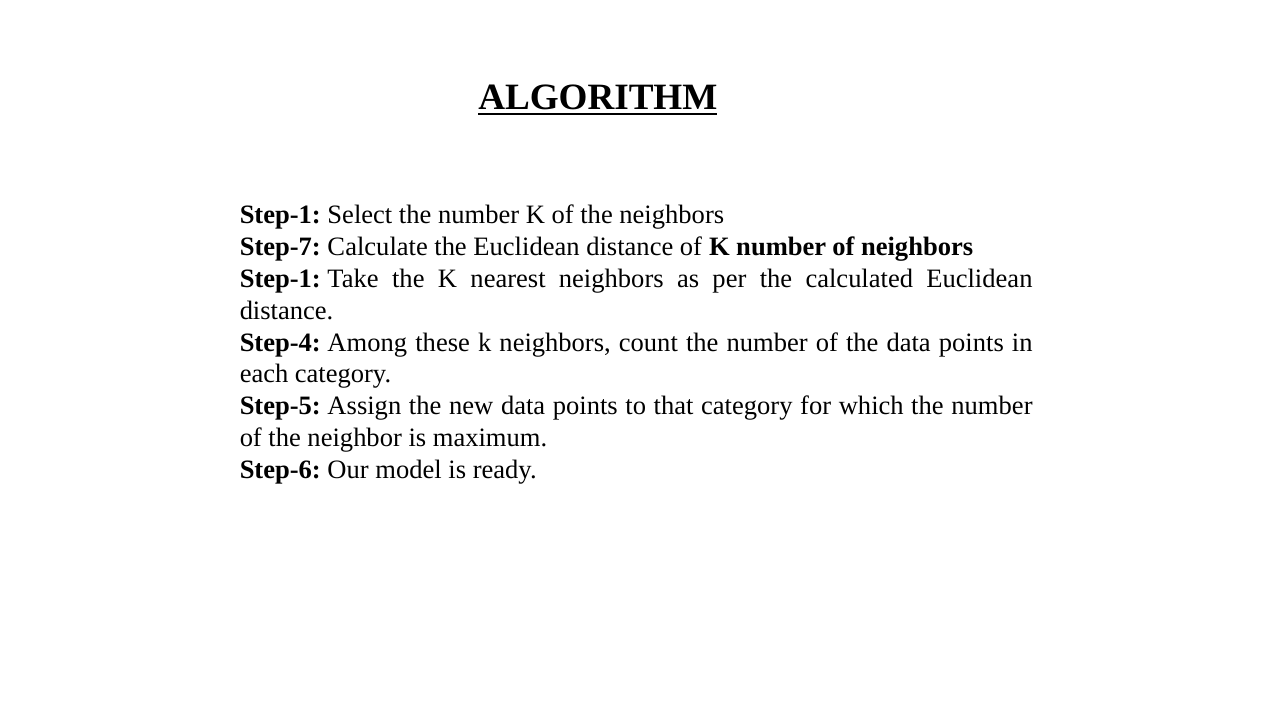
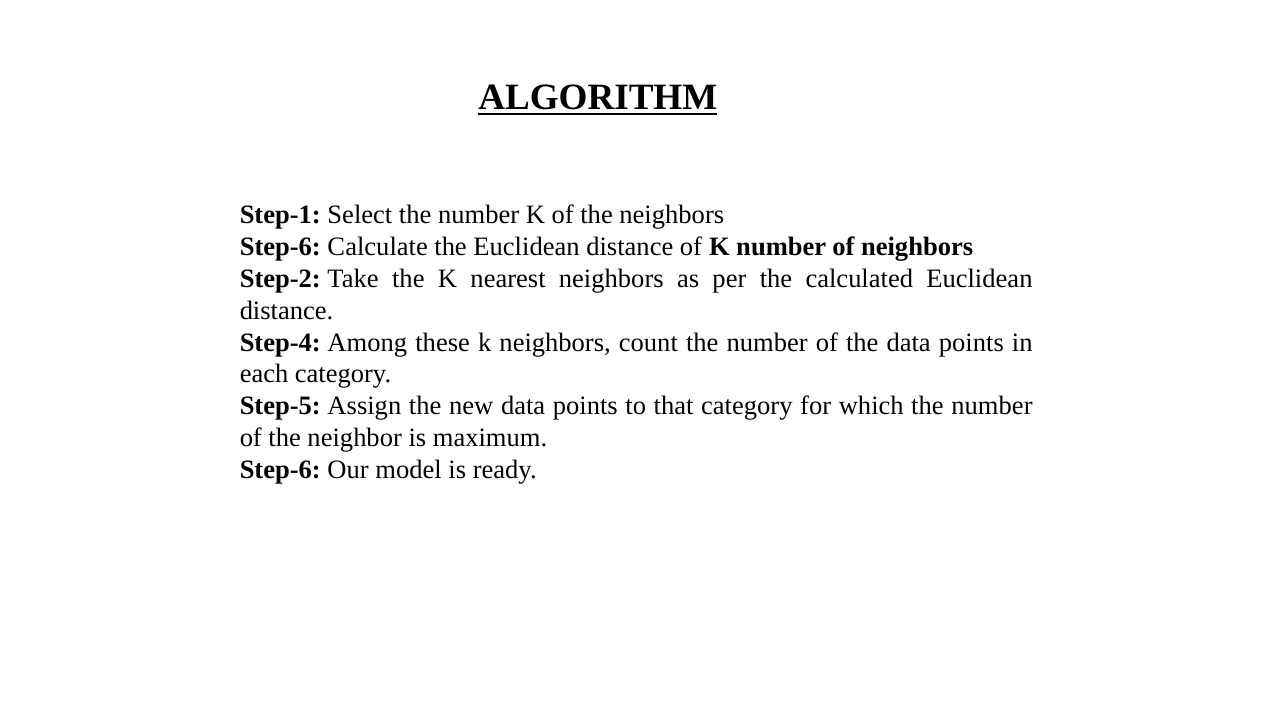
Step-7 at (280, 247): Step-7 -> Step-6
Step-1 at (280, 279): Step-1 -> Step-2
